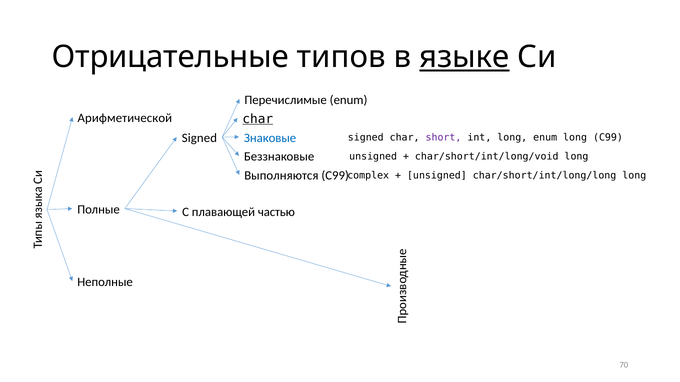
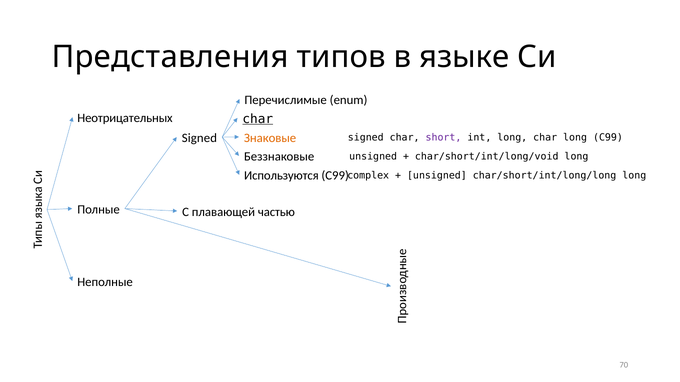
Отрицательные: Отрицательные -> Представления
языке underline: present -> none
Арифметической: Арифметической -> Неотрицательных
Знаковые colour: blue -> orange
long enum: enum -> char
Выполняются: Выполняются -> Используются
